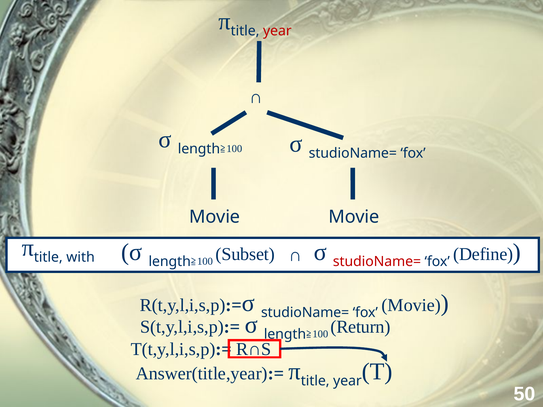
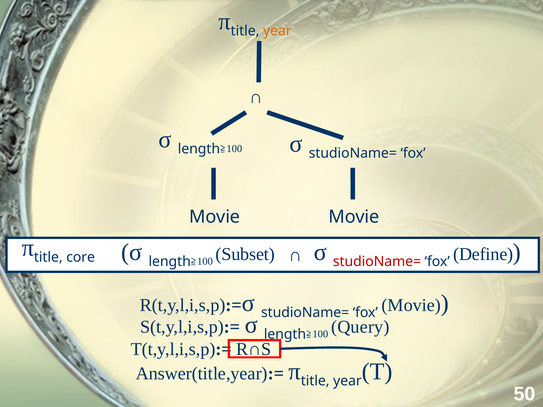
year at (277, 31) colour: red -> orange
with: with -> core
Return: Return -> Query
